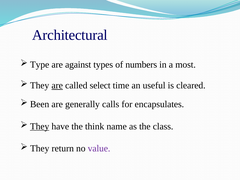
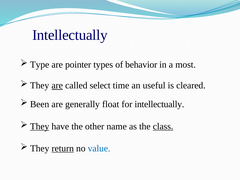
Architectural at (70, 35): Architectural -> Intellectually
against: against -> pointer
numbers: numbers -> behavior
calls: calls -> float
for encapsulates: encapsulates -> intellectually
think: think -> other
class underline: none -> present
return underline: none -> present
value colour: purple -> blue
